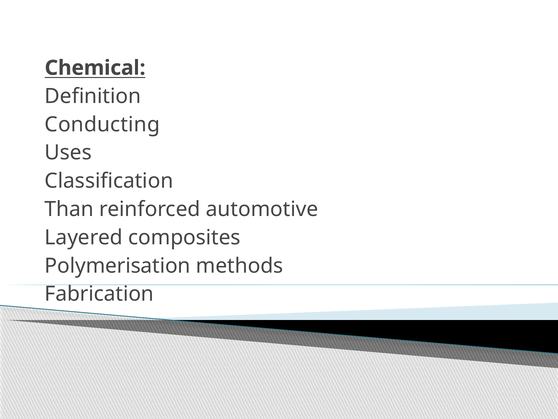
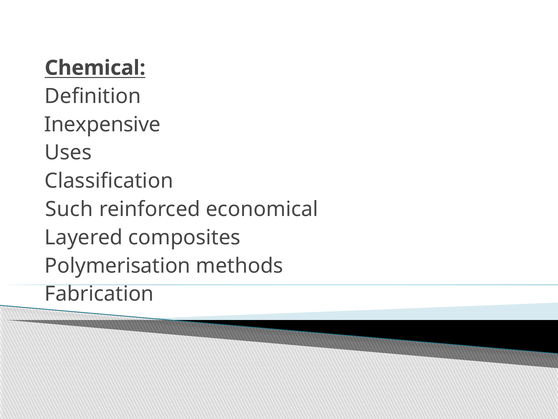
Conducting: Conducting -> Inexpensive
Than: Than -> Such
automotive: automotive -> economical
